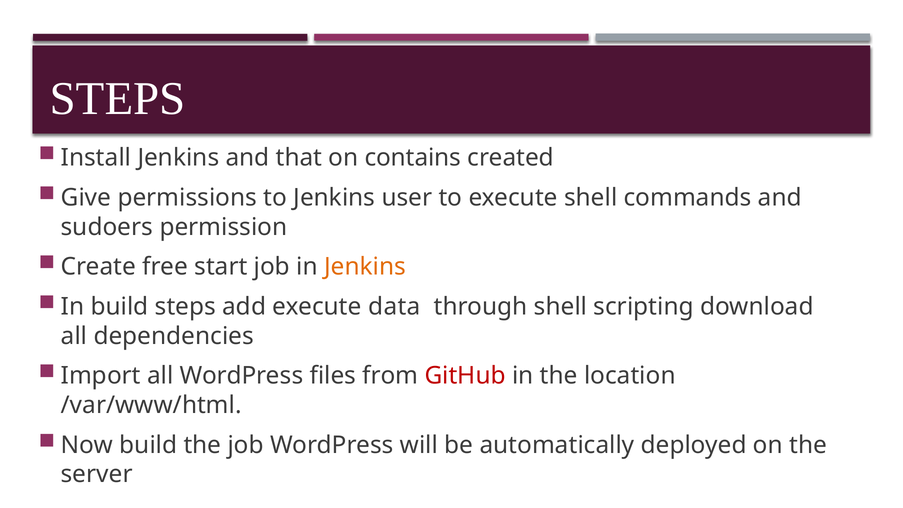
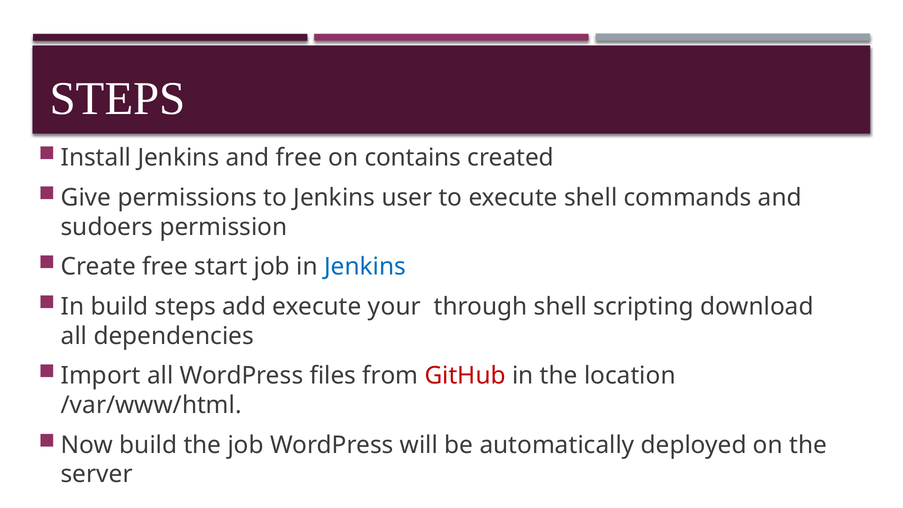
and that: that -> free
Jenkins at (365, 267) colour: orange -> blue
data: data -> your
